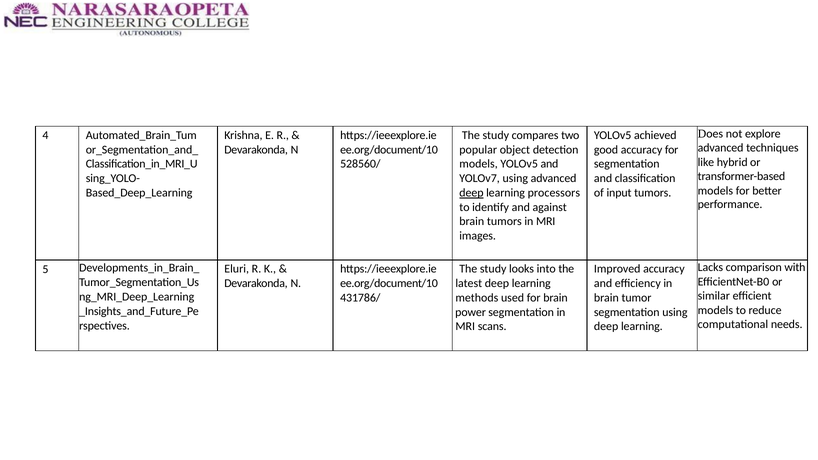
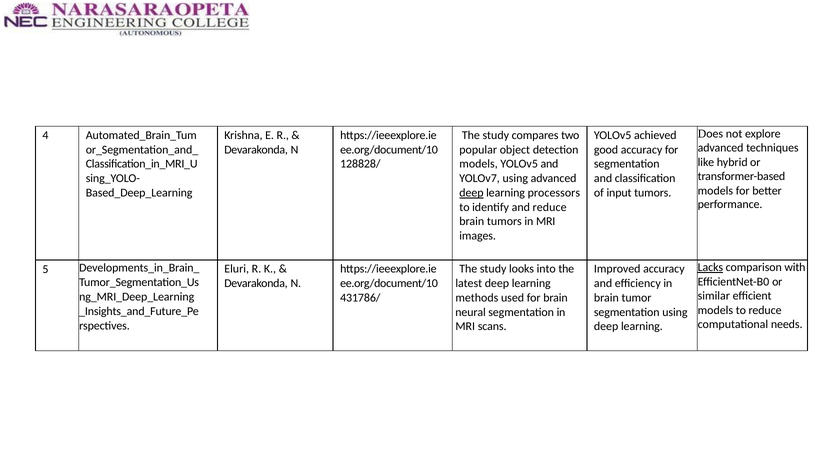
528560/: 528560/ -> 128828/
and against: against -> reduce
Lacks underline: none -> present
power: power -> neural
